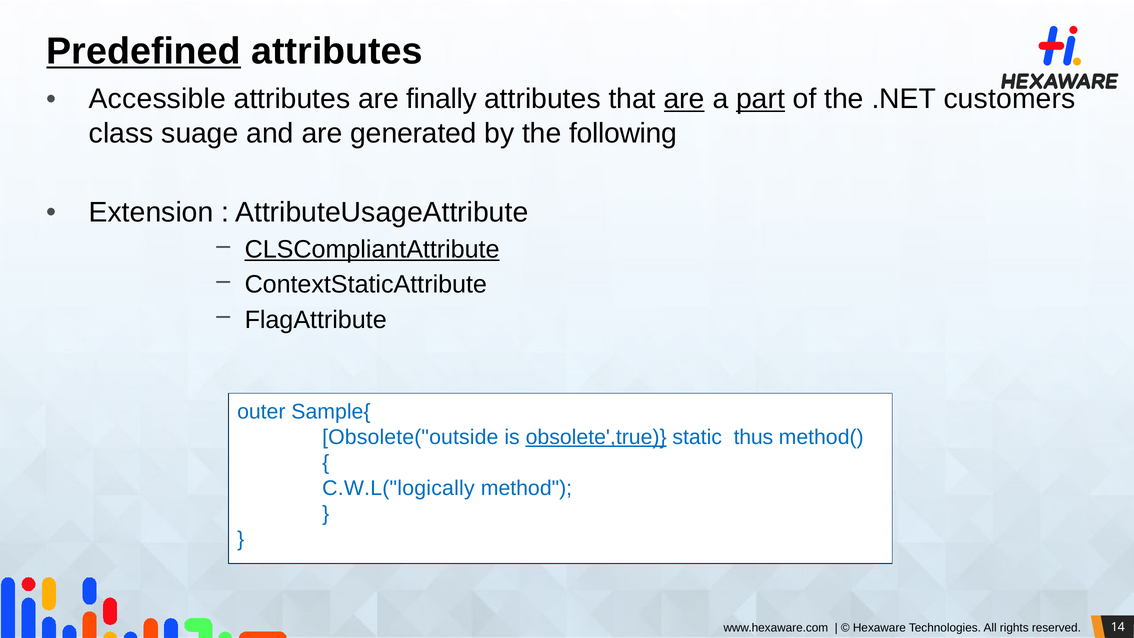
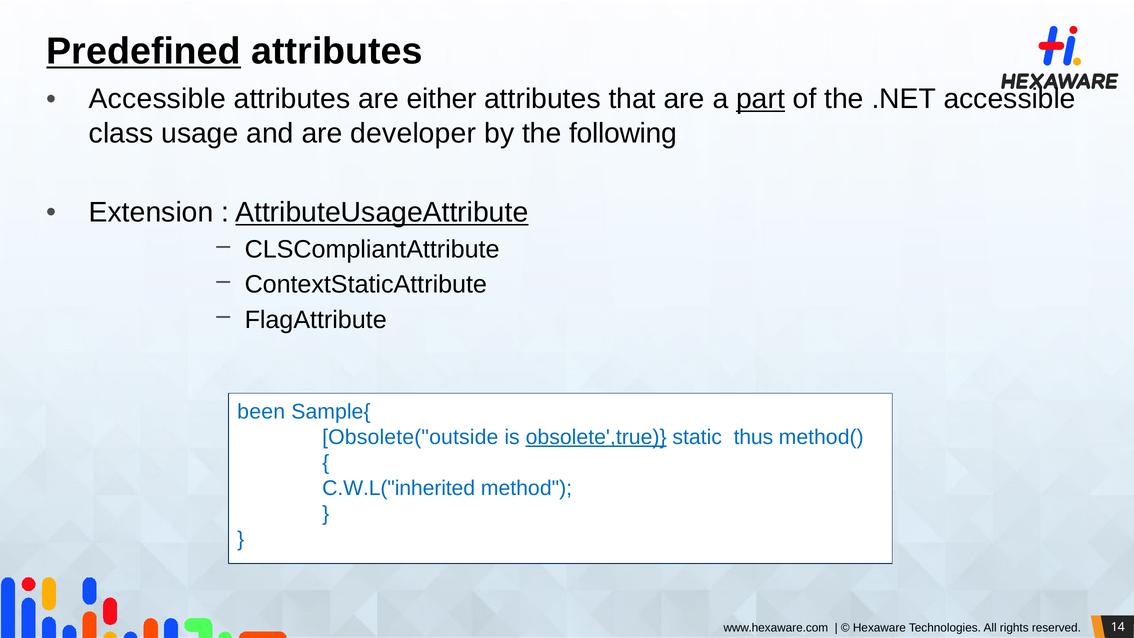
finally: finally -> either
are at (684, 99) underline: present -> none
.NET customers: customers -> accessible
suage: suage -> usage
generated: generated -> developer
AttributeUsageAttribute underline: none -> present
CLSCompliantAttribute underline: present -> none
outer: outer -> been
C.W.L("logically: C.W.L("logically -> C.W.L("inherited
